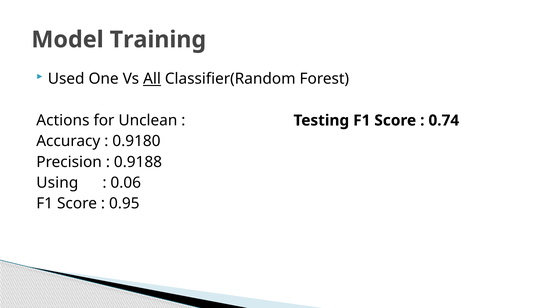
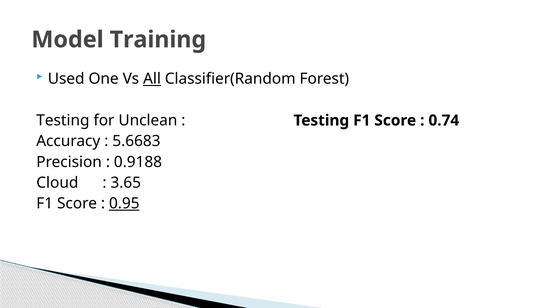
Actions at (63, 120): Actions -> Testing
0.9180: 0.9180 -> 5.6683
Using: Using -> Cloud
0.06: 0.06 -> 3.65
0.95 underline: none -> present
